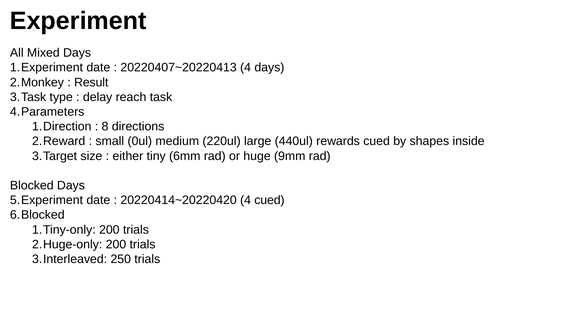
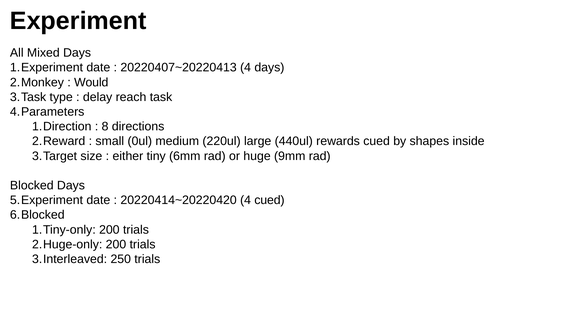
Result: Result -> Would
